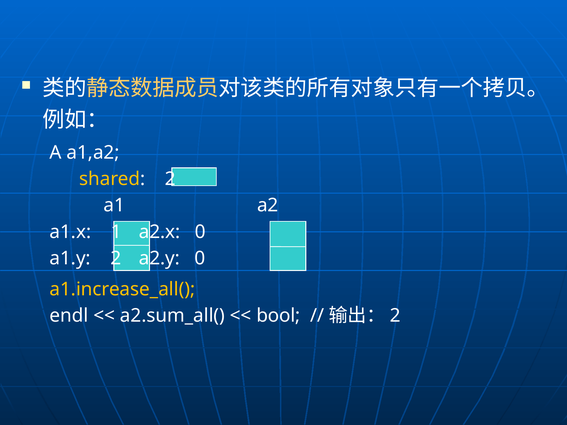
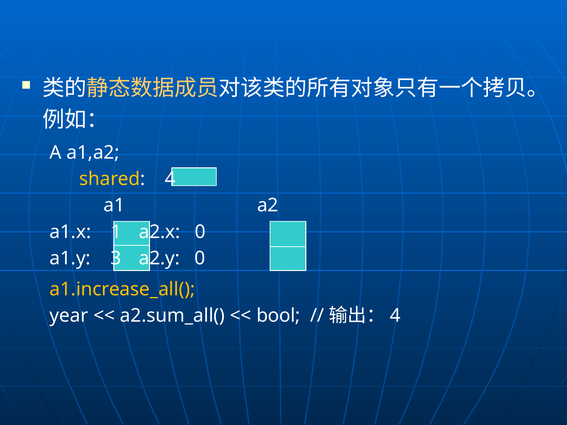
shared 2: 2 -> 4
a1.y 2: 2 -> 3
endl: endl -> year
2 at (395, 316): 2 -> 4
